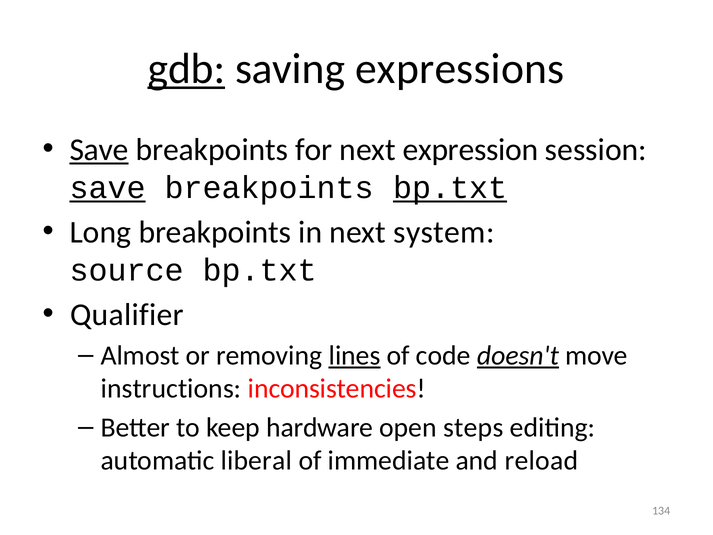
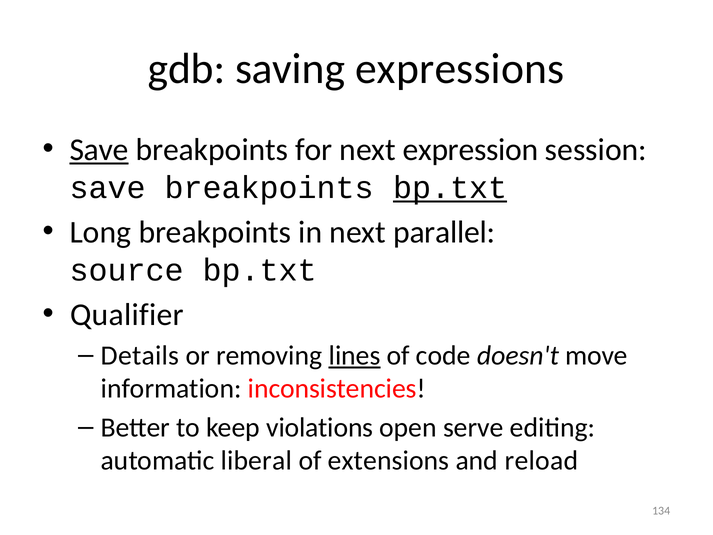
gdb underline: present -> none
save at (108, 188) underline: present -> none
system: system -> parallel
Almost: Almost -> Details
doesn't underline: present -> none
instructions: instructions -> information
hardware: hardware -> violations
steps: steps -> serve
immediate: immediate -> extensions
